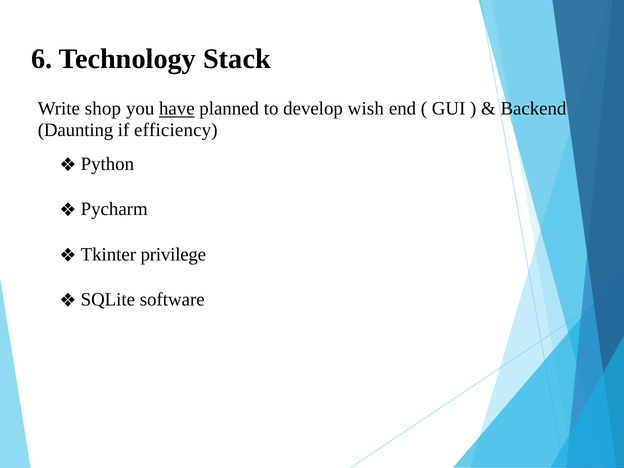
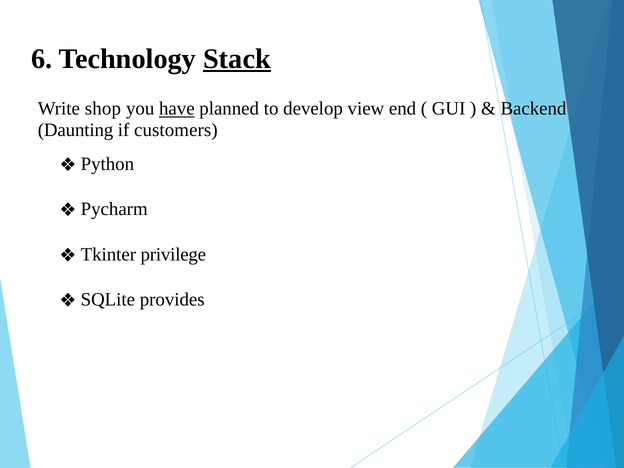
Stack underline: none -> present
wish: wish -> view
efficiency: efficiency -> customers
software: software -> provides
